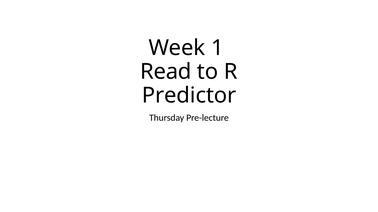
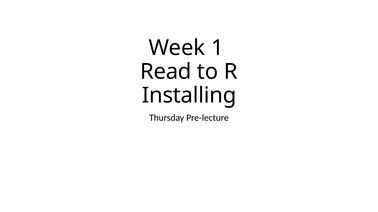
Predictor: Predictor -> Installing
